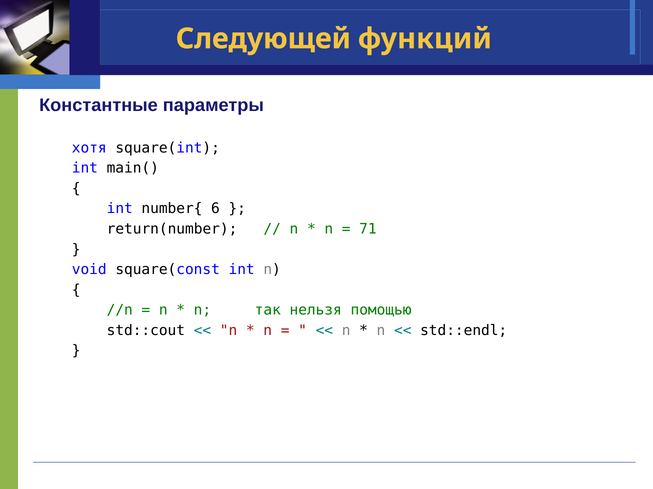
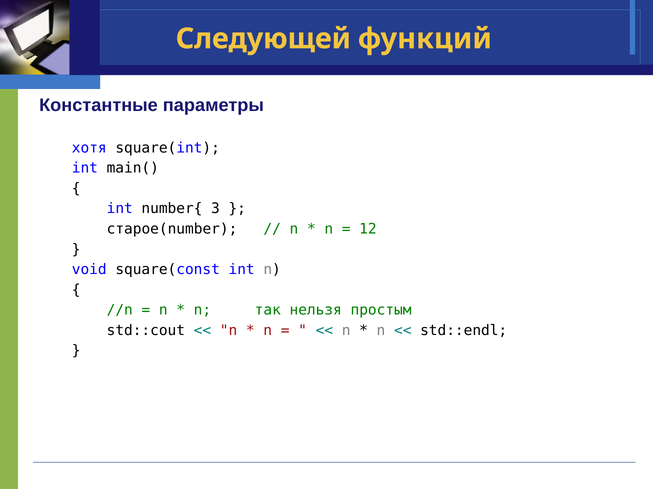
6: 6 -> 3
return(number: return(number -> старое(number
71: 71 -> 12
помощью: помощью -> простым
